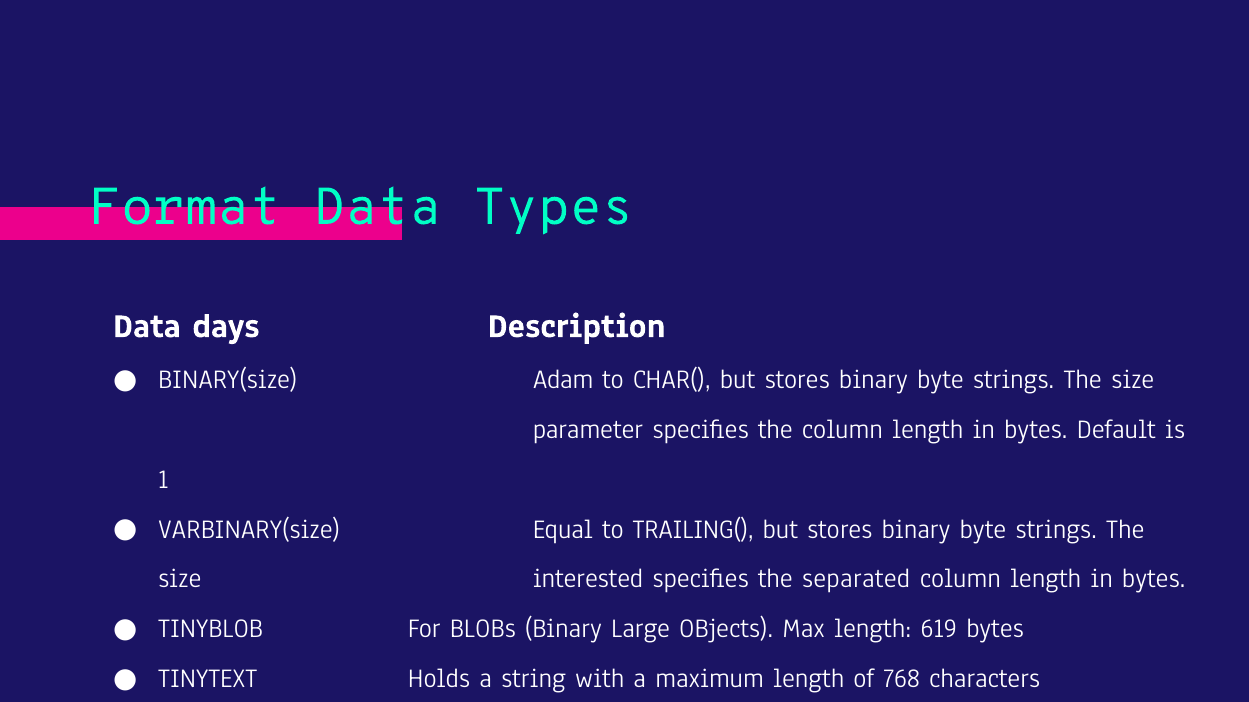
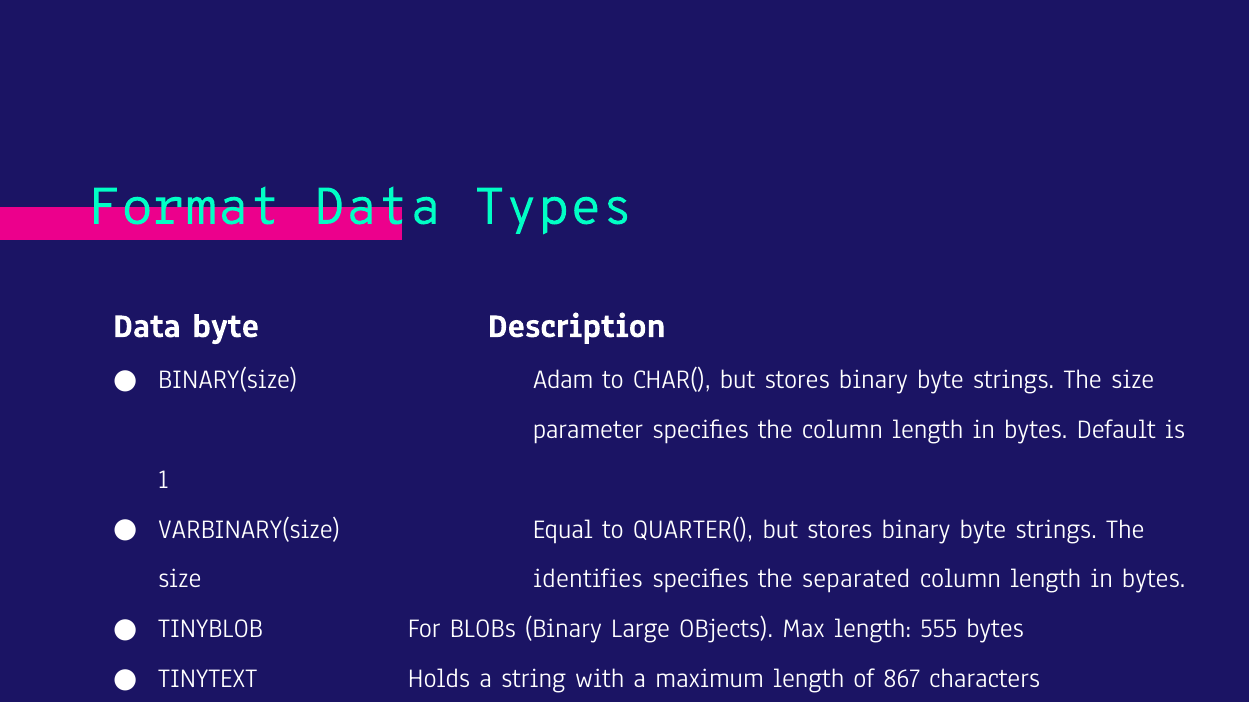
Data days: days -> byte
TRAILING(: TRAILING( -> QUARTER(
interested: interested -> identifies
619: 619 -> 555
768: 768 -> 867
